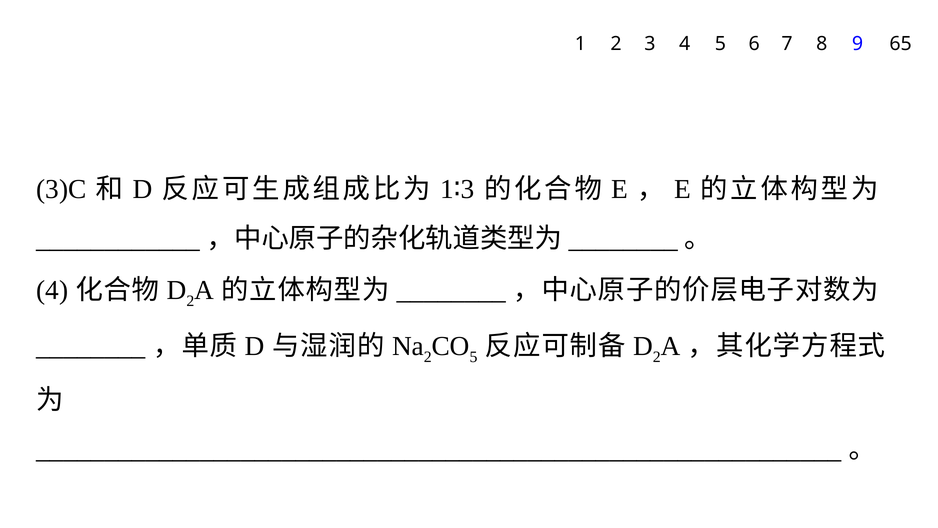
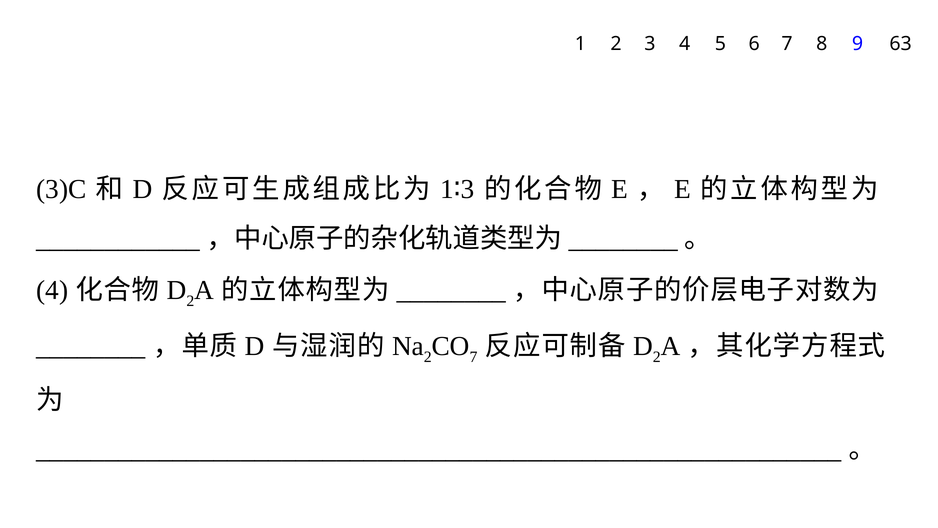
65: 65 -> 63
5 at (474, 357): 5 -> 7
